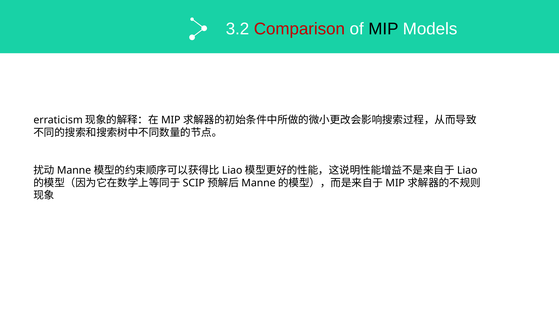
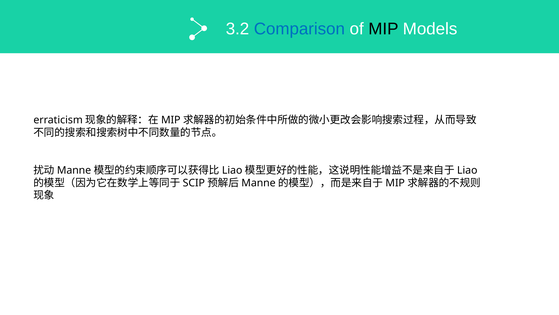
Comparison colour: red -> blue
